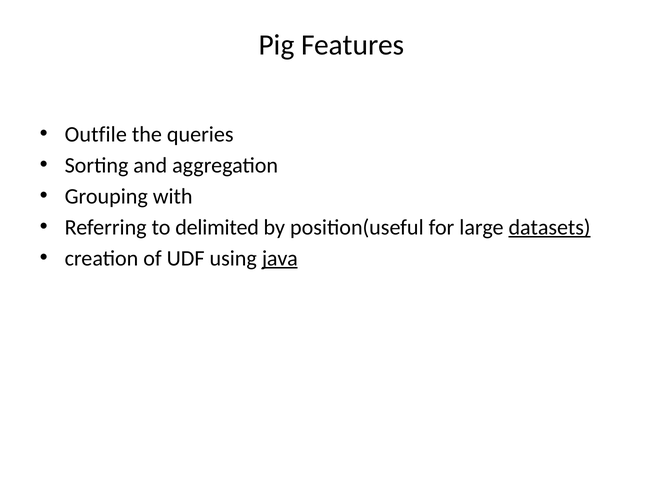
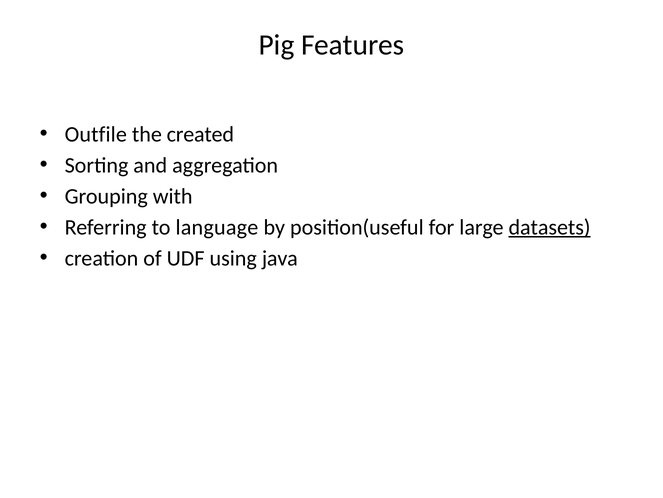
queries: queries -> created
delimited: delimited -> language
java underline: present -> none
